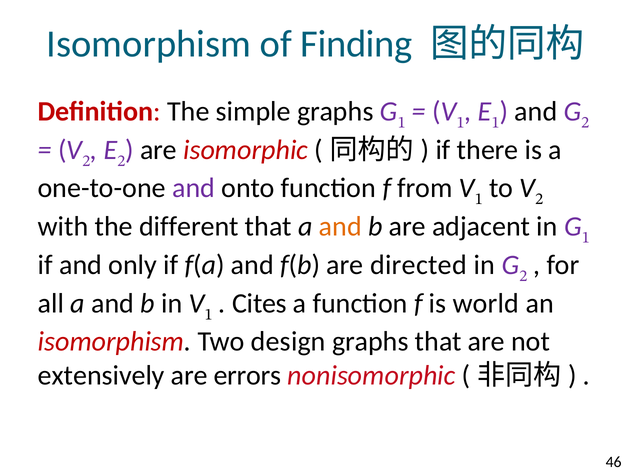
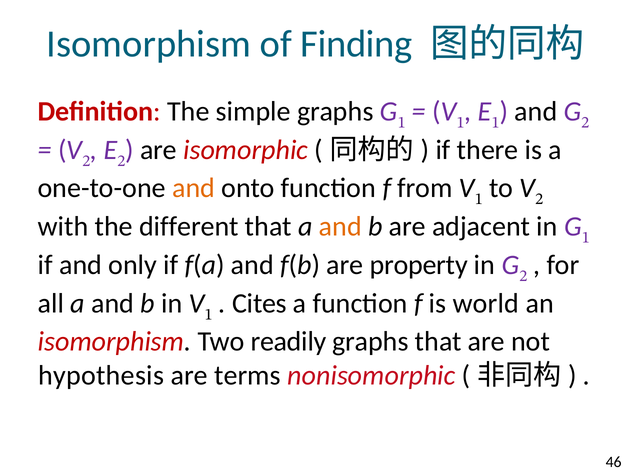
and at (194, 188) colour: purple -> orange
directed: directed -> property
design: design -> readily
extensively: extensively -> hypothesis
errors: errors -> terms
